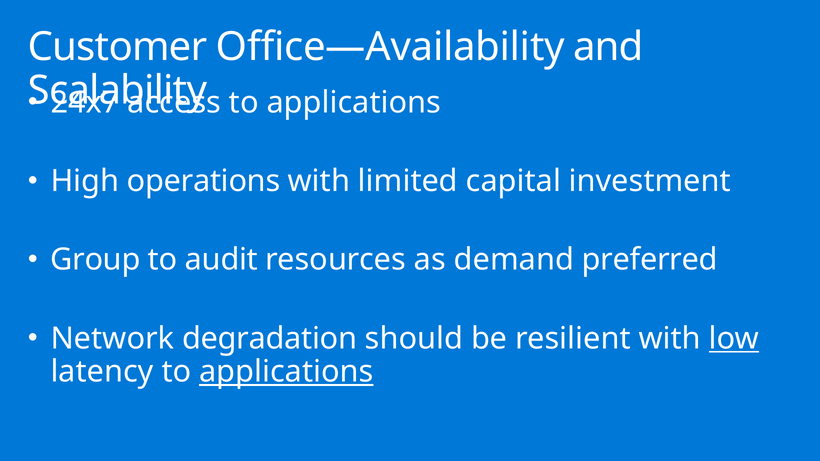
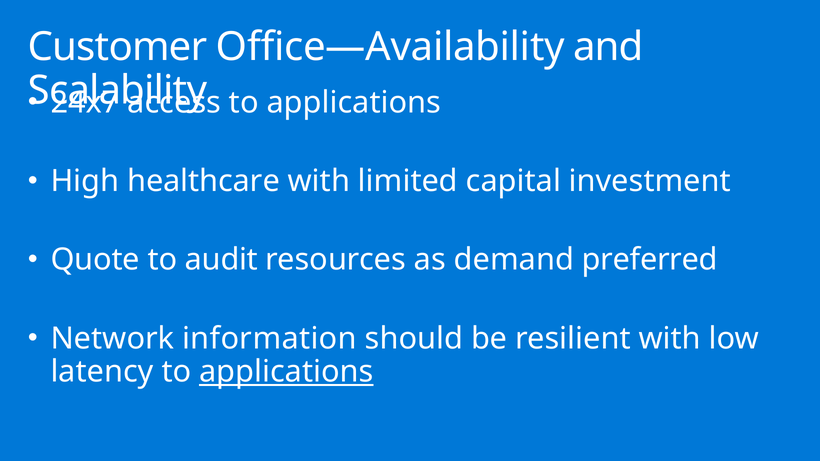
operations: operations -> healthcare
Group: Group -> Quote
degradation: degradation -> information
low underline: present -> none
